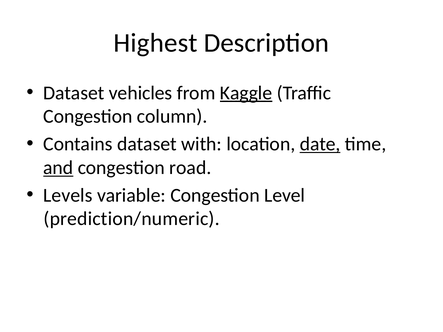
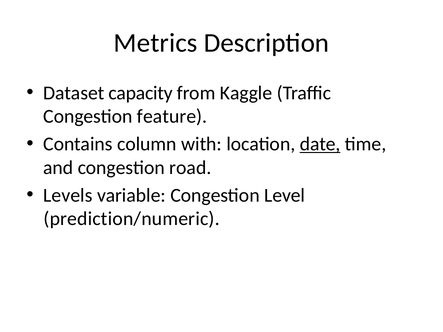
Highest: Highest -> Metrics
vehicles: vehicles -> capacity
Kaggle underline: present -> none
column: column -> feature
Contains dataset: dataset -> column
and underline: present -> none
